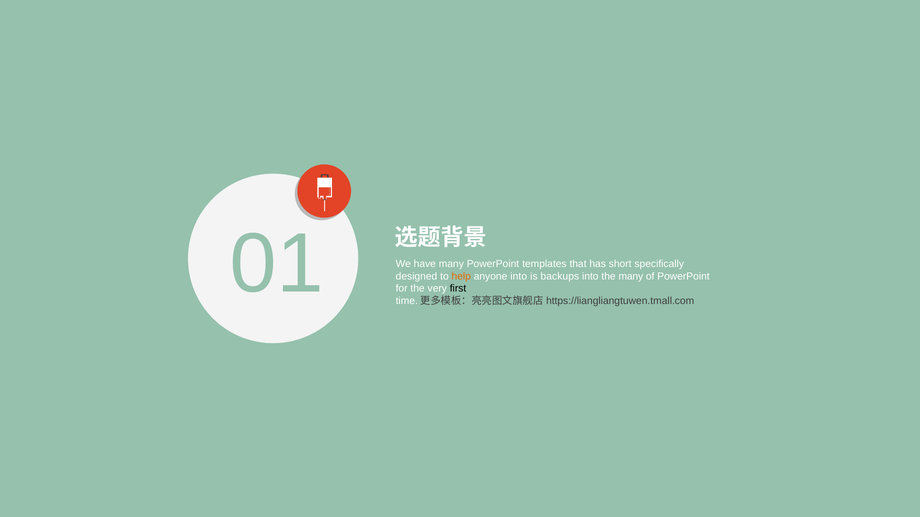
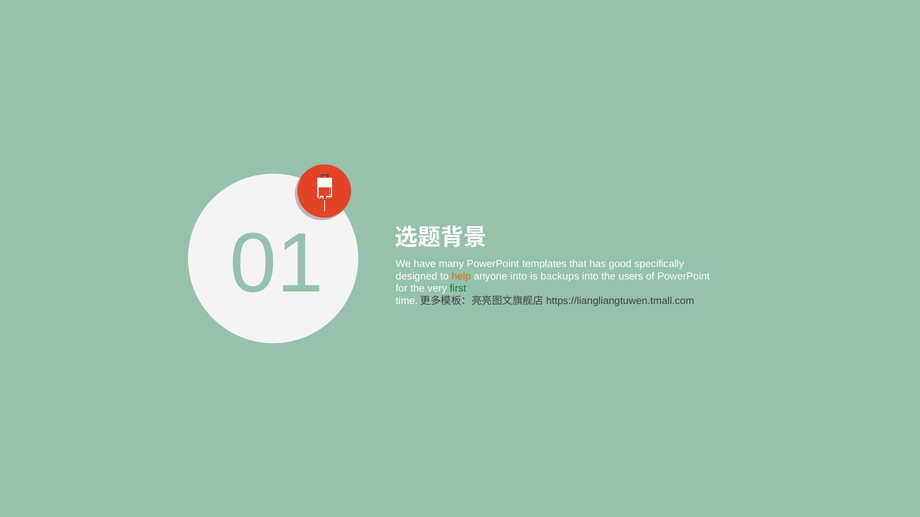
short: short -> good
the many: many -> users
first colour: black -> green
